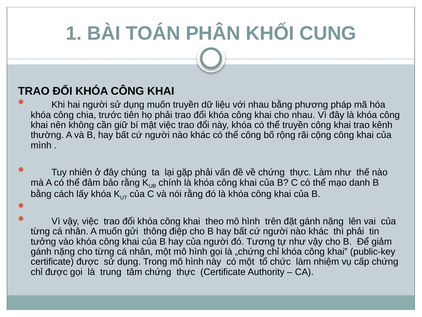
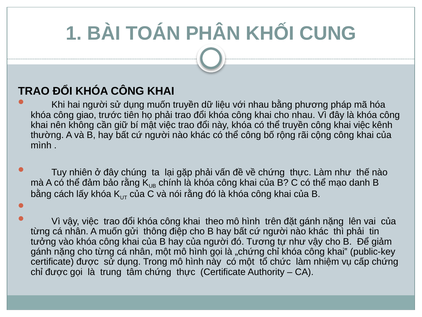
chia: chia -> giao
khai trao: trao -> việc
